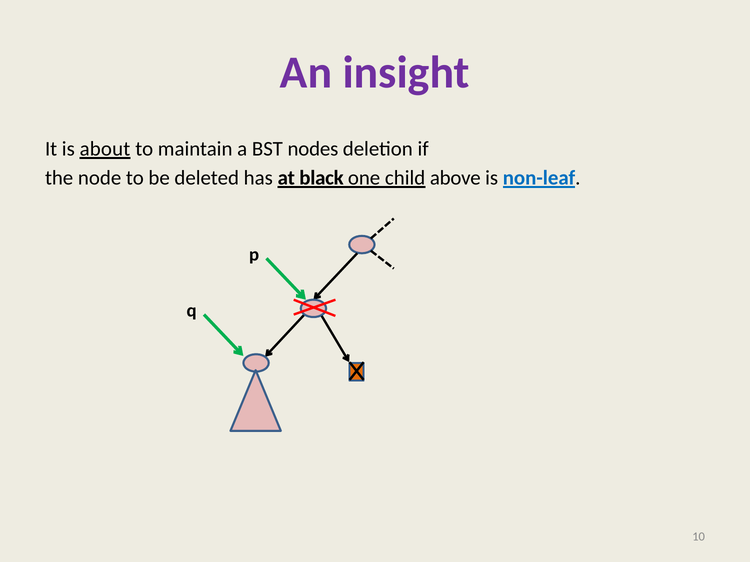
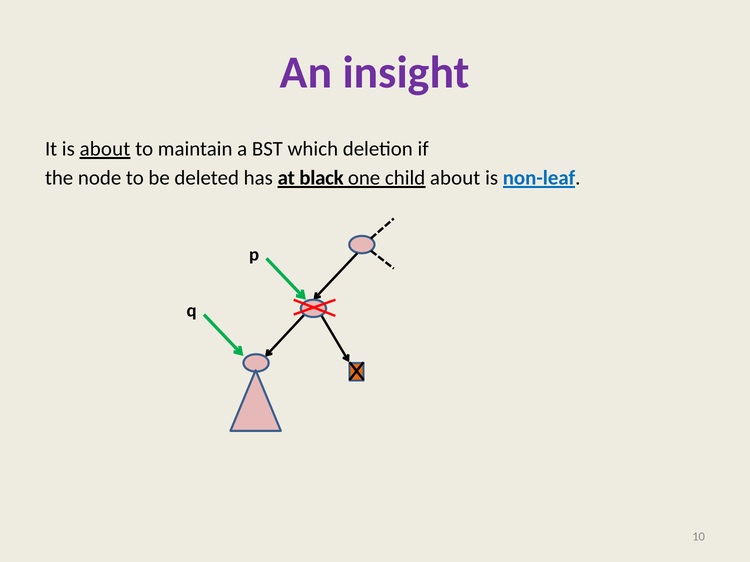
nodes: nodes -> which
child above: above -> about
